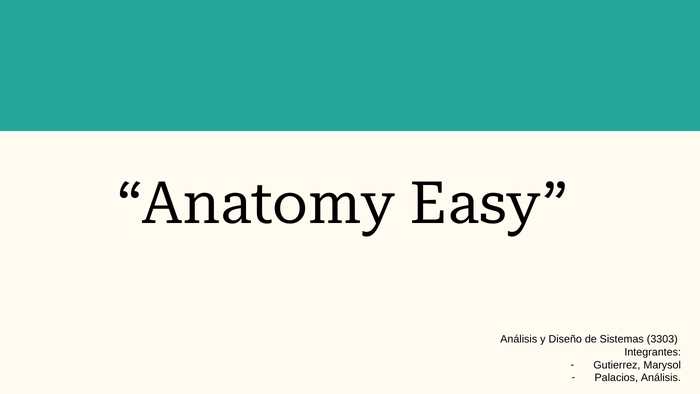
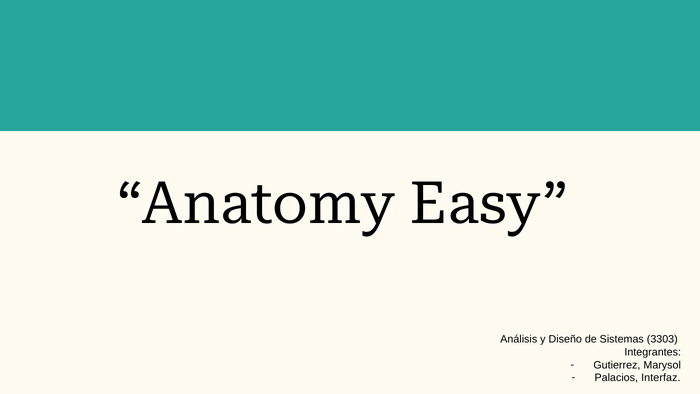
Palacios Análisis: Análisis -> Interfaz
